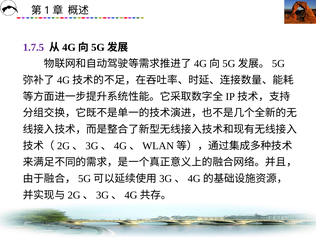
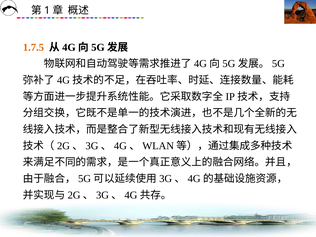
1.7.5 colour: purple -> orange
